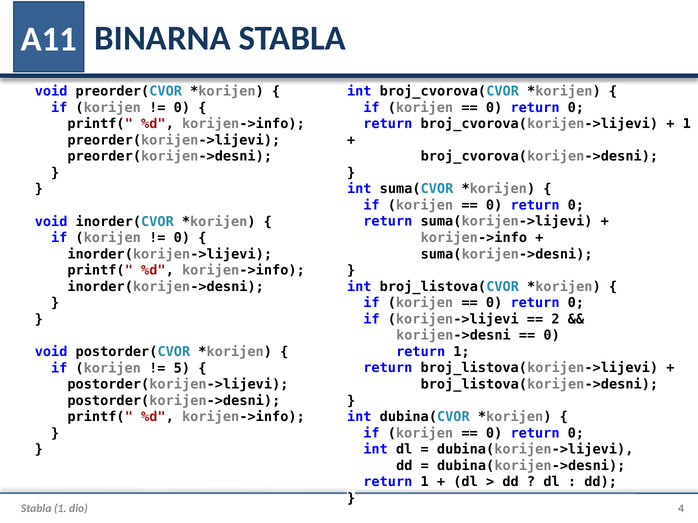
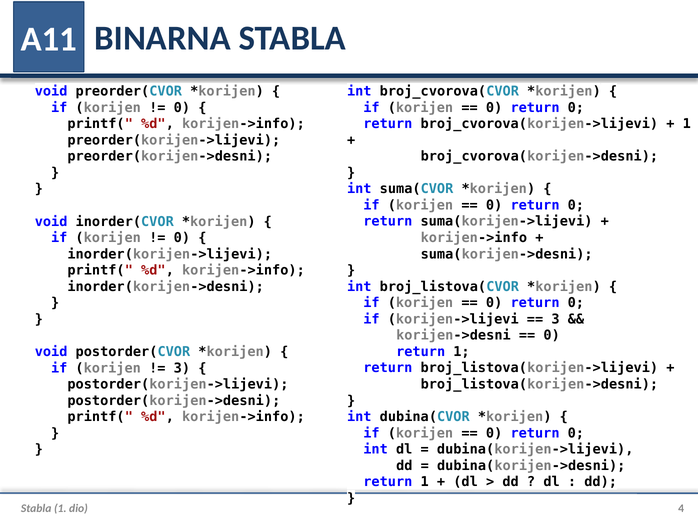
2 at (556, 319): 2 -> 3
5 at (182, 368): 5 -> 3
